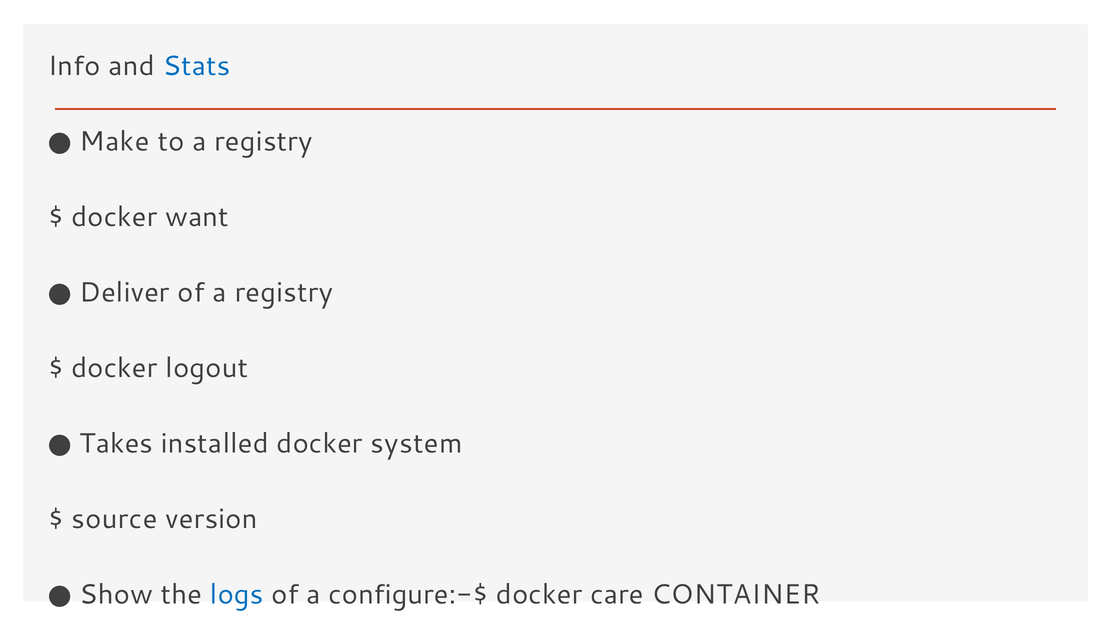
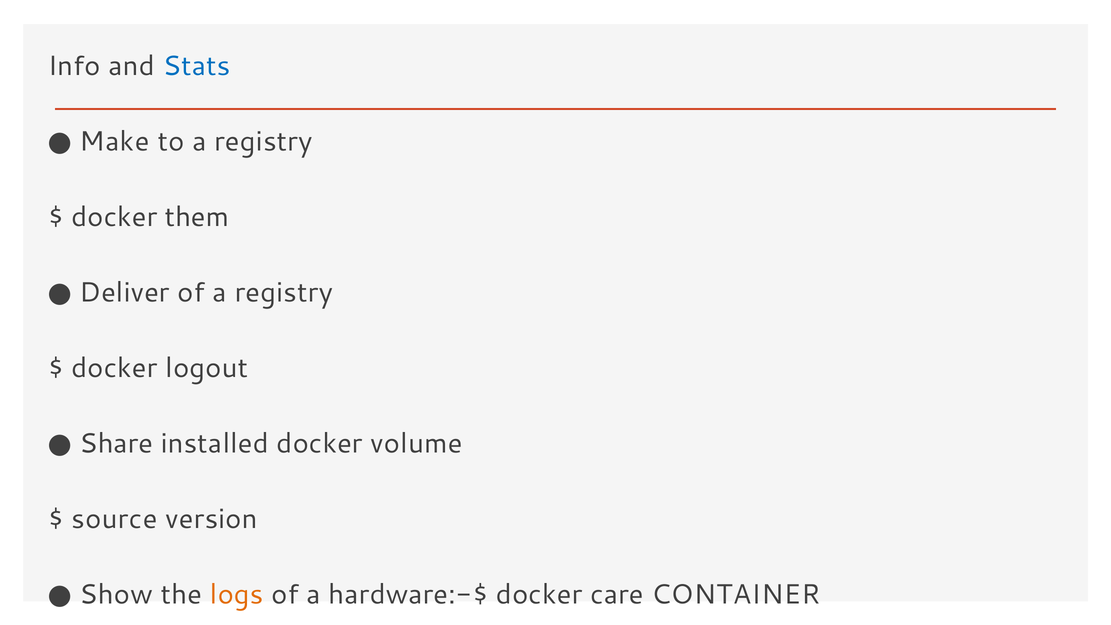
want: want -> them
Takes: Takes -> Share
system: system -> volume
logs colour: blue -> orange
configure:-$: configure:-$ -> hardware:-$
